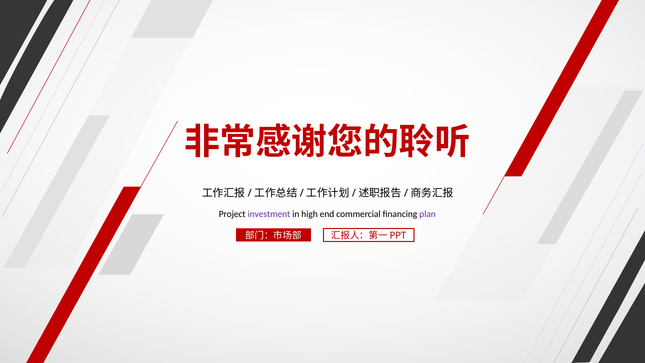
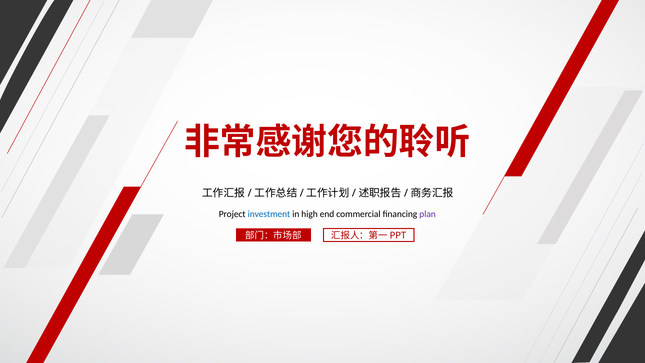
investment colour: purple -> blue
